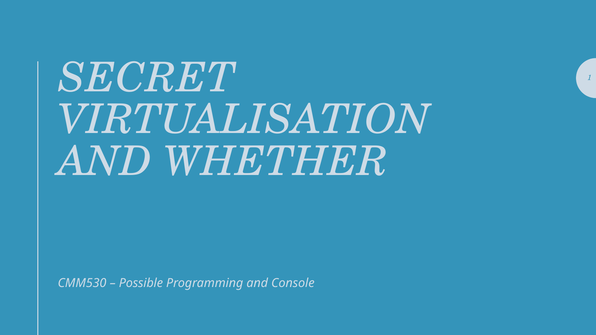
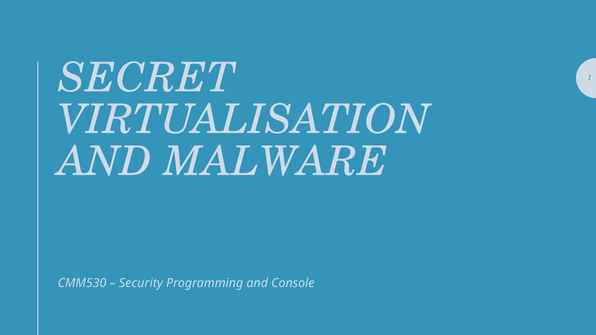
WHETHER: WHETHER -> MALWARE
Possible: Possible -> Security
